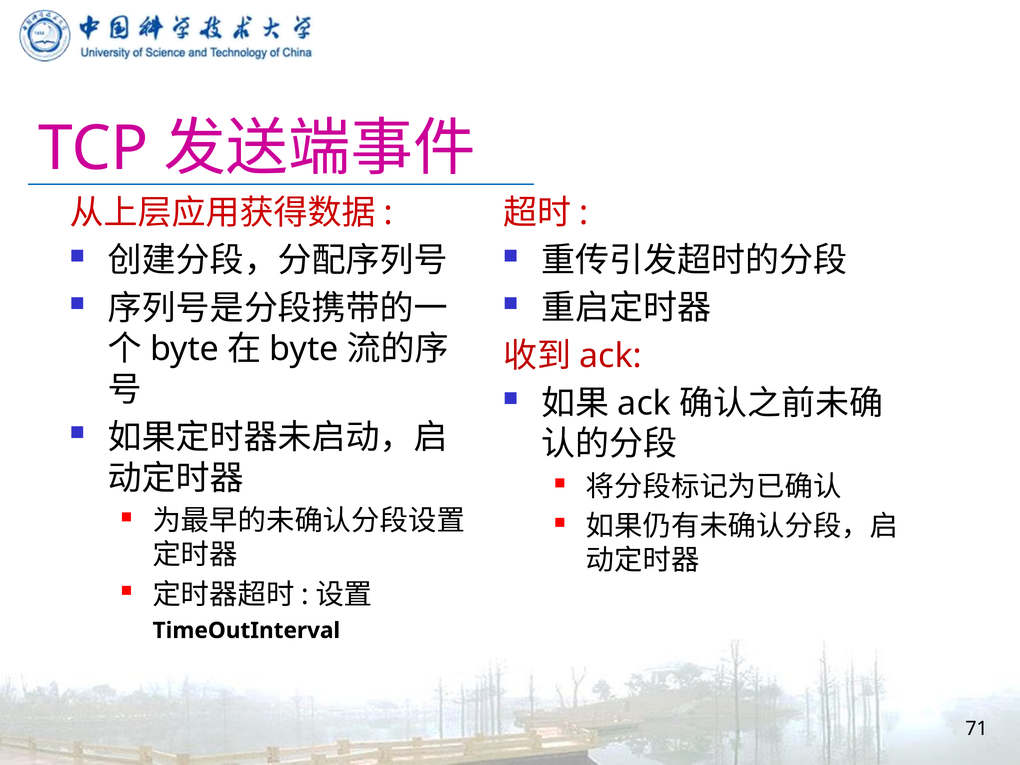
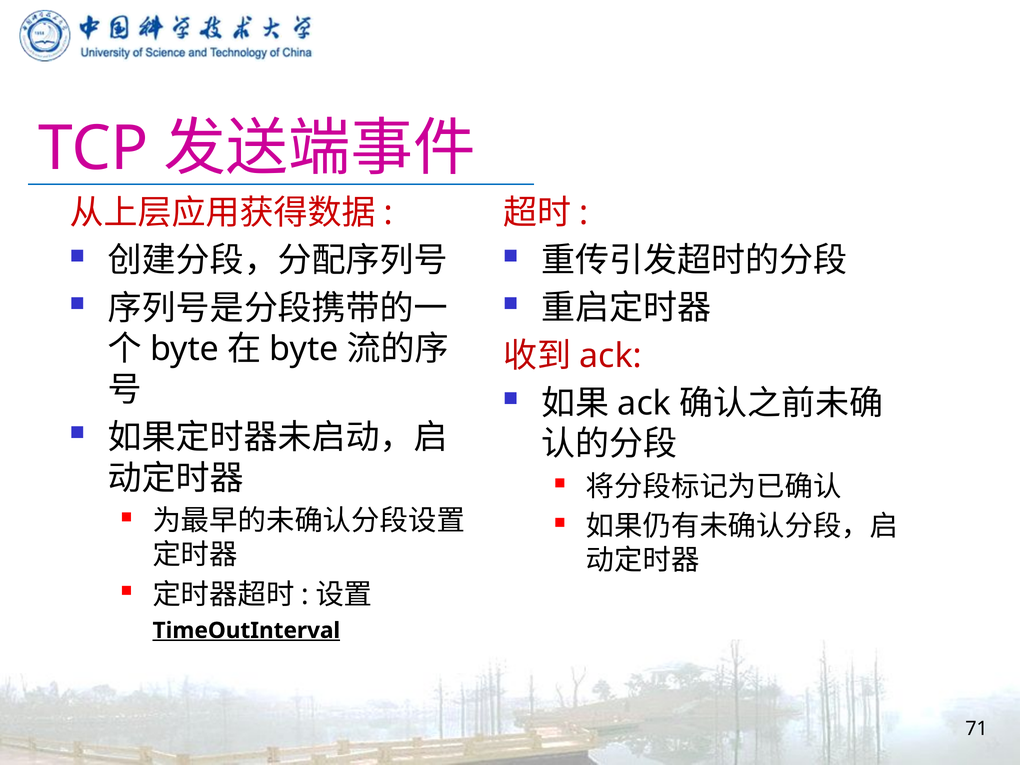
TimeOutInterval underline: none -> present
